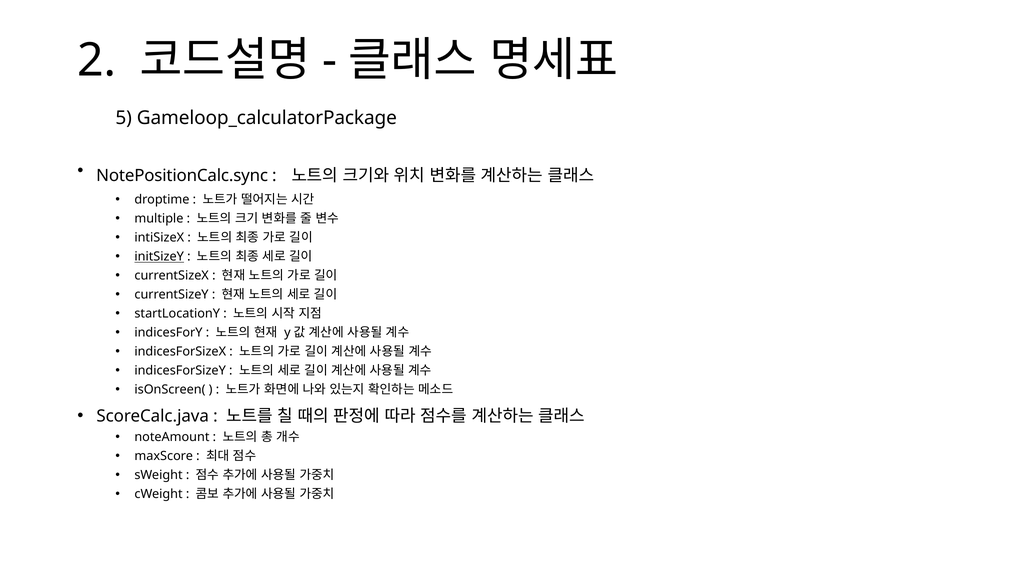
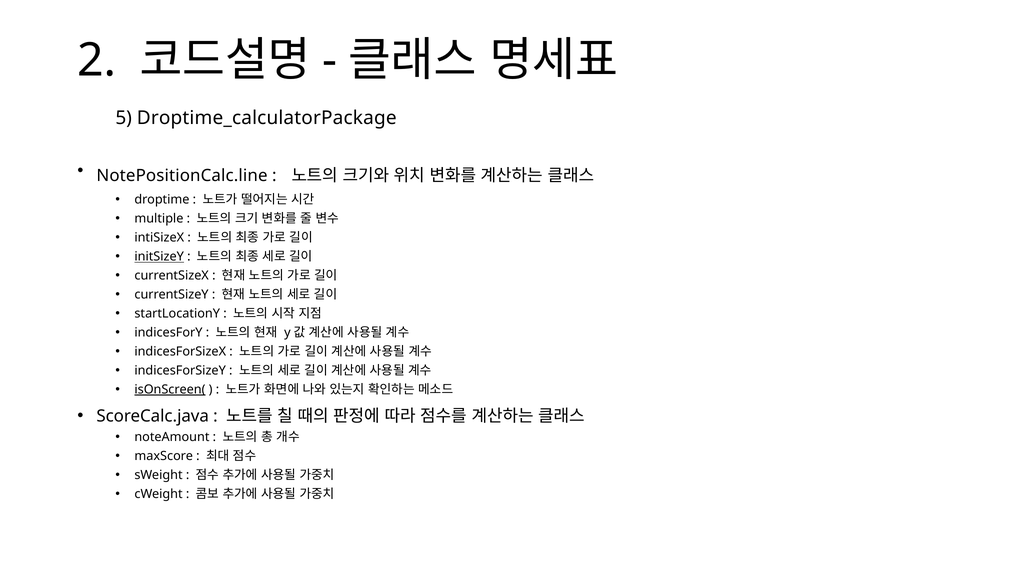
Gameloop_calculatorPackage: Gameloop_calculatorPackage -> Droptime_calculatorPackage
NotePositionCalc.sync: NotePositionCalc.sync -> NotePositionCalc.line
isOnScreen( underline: none -> present
